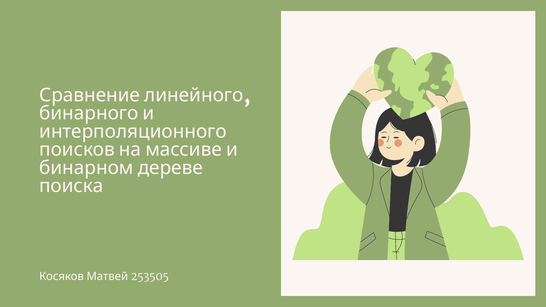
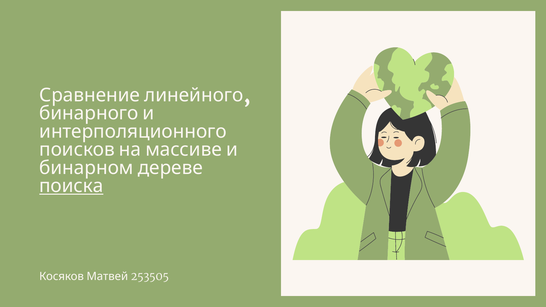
поиска underline: none -> present
